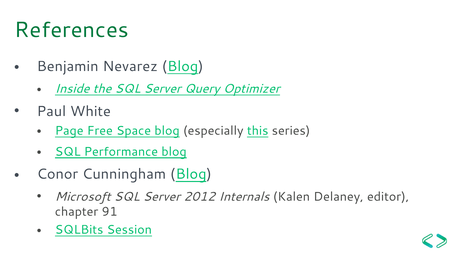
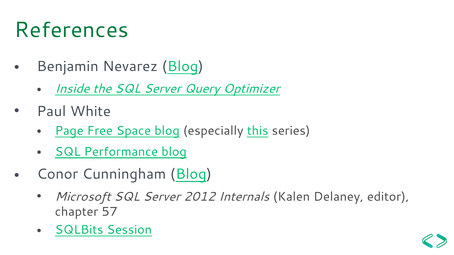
91: 91 -> 57
